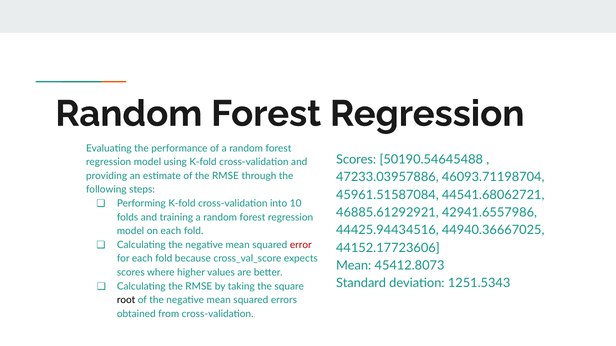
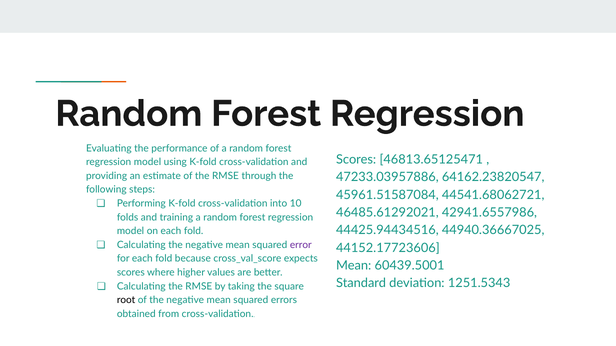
50190.54645488: 50190.54645488 -> 46813.65125471
46093.71198704: 46093.71198704 -> 64162.23820547
46885.61292921: 46885.61292921 -> 46485.61292021
error colour: red -> purple
45412.8073: 45412.8073 -> 60439.5001
